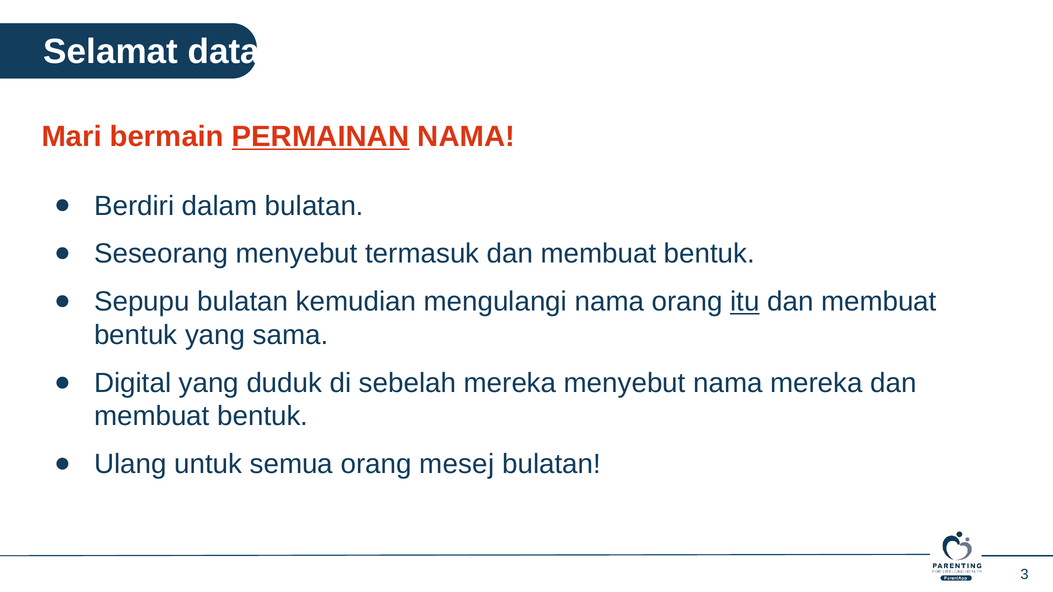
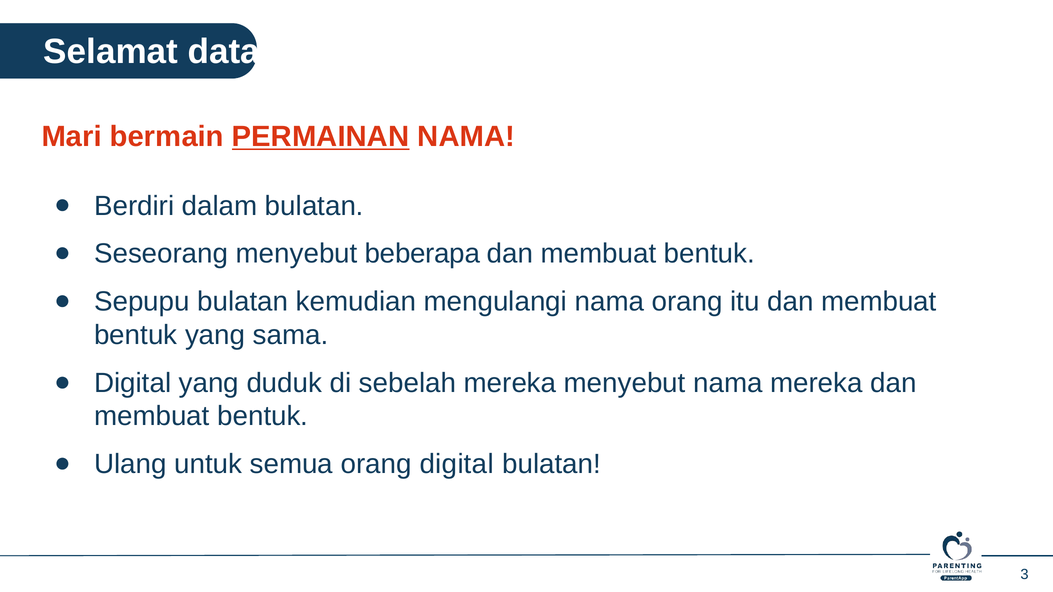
termasuk: termasuk -> beberapa
itu underline: present -> none
orang mesej: mesej -> digital
